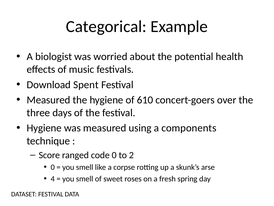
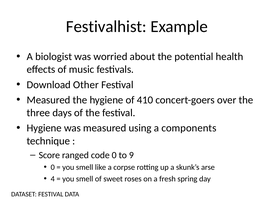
Categorical: Categorical -> Festivalhist
Spent: Spent -> Other
610: 610 -> 410
2: 2 -> 9
